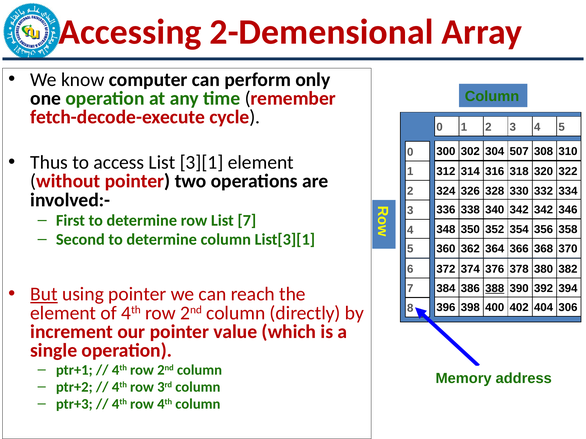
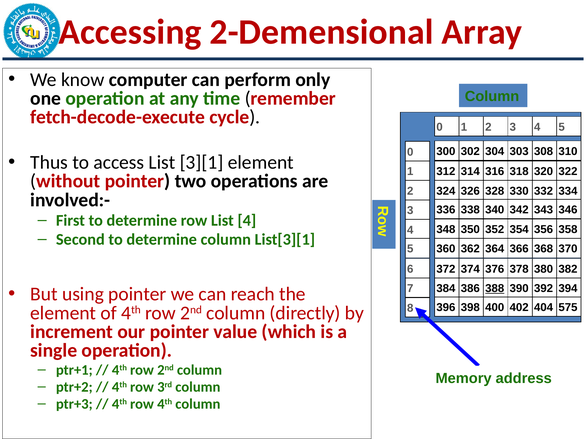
507: 507 -> 303
342 342: 342 -> 343
List 7: 7 -> 4
But underline: present -> none
306: 306 -> 575
